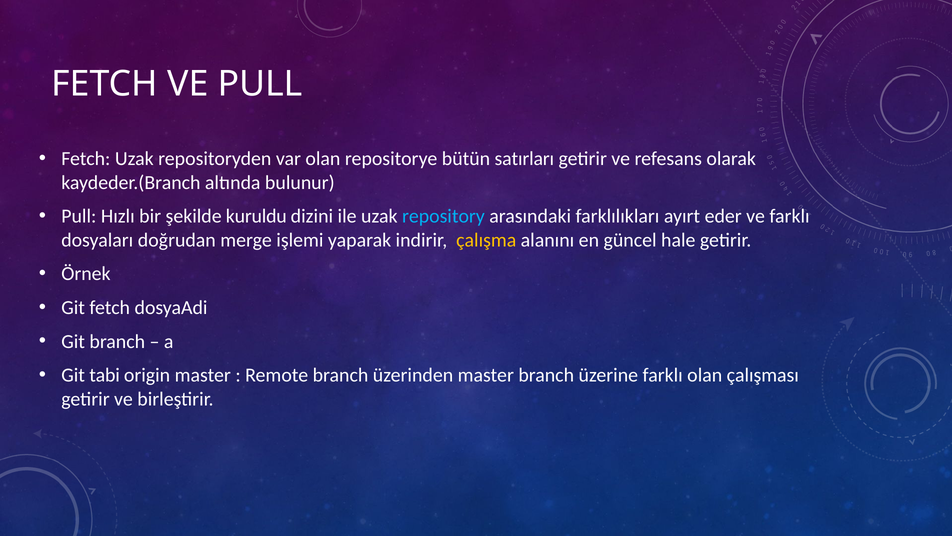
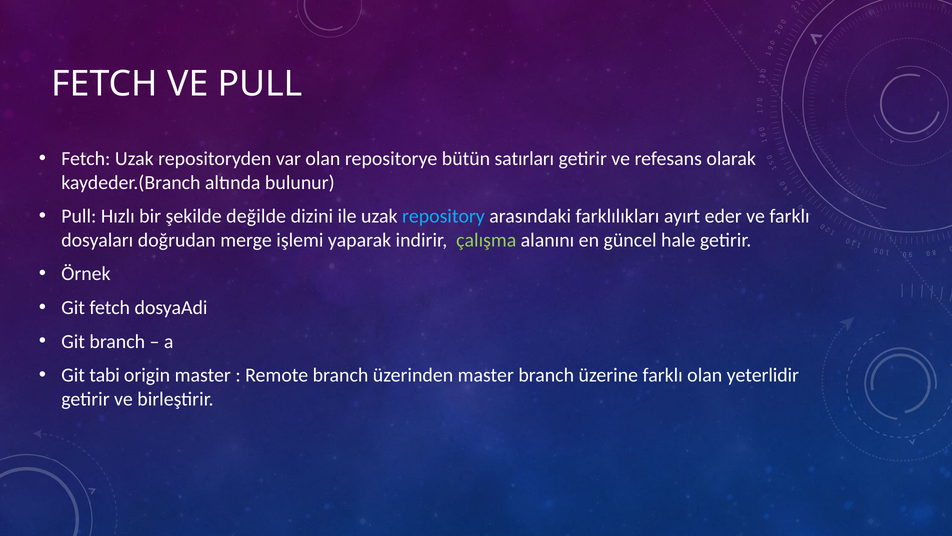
kuruldu: kuruldu -> değilde
çalışma colour: yellow -> light green
çalışması: çalışması -> yeterlidir
